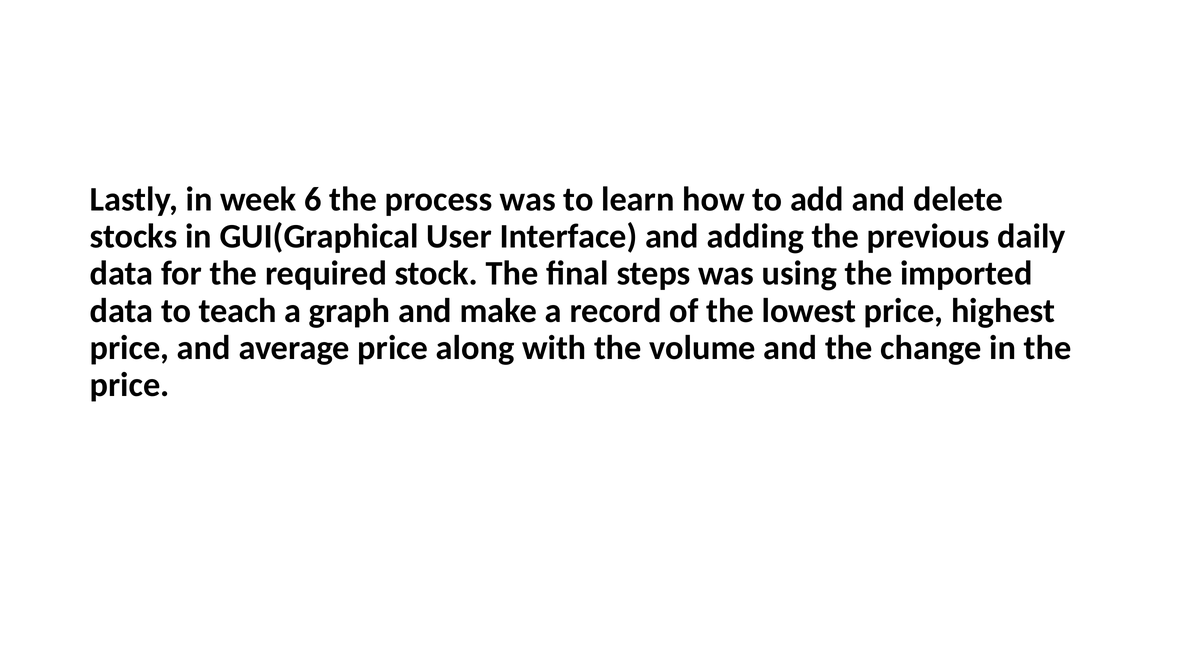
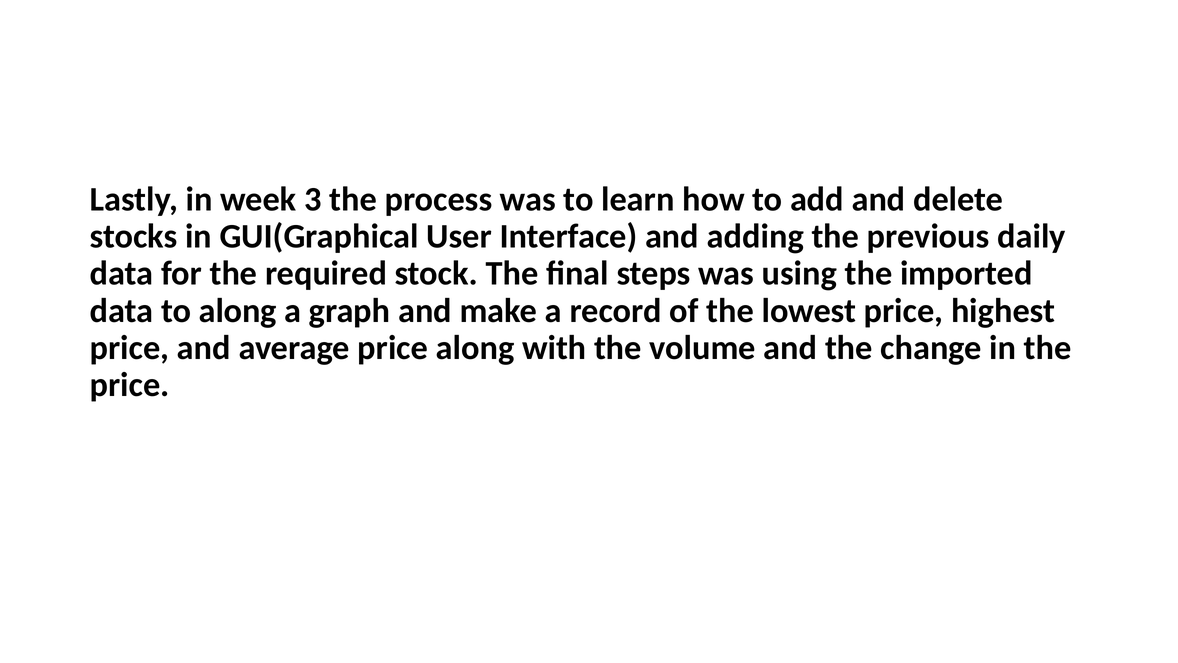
6: 6 -> 3
to teach: teach -> along
